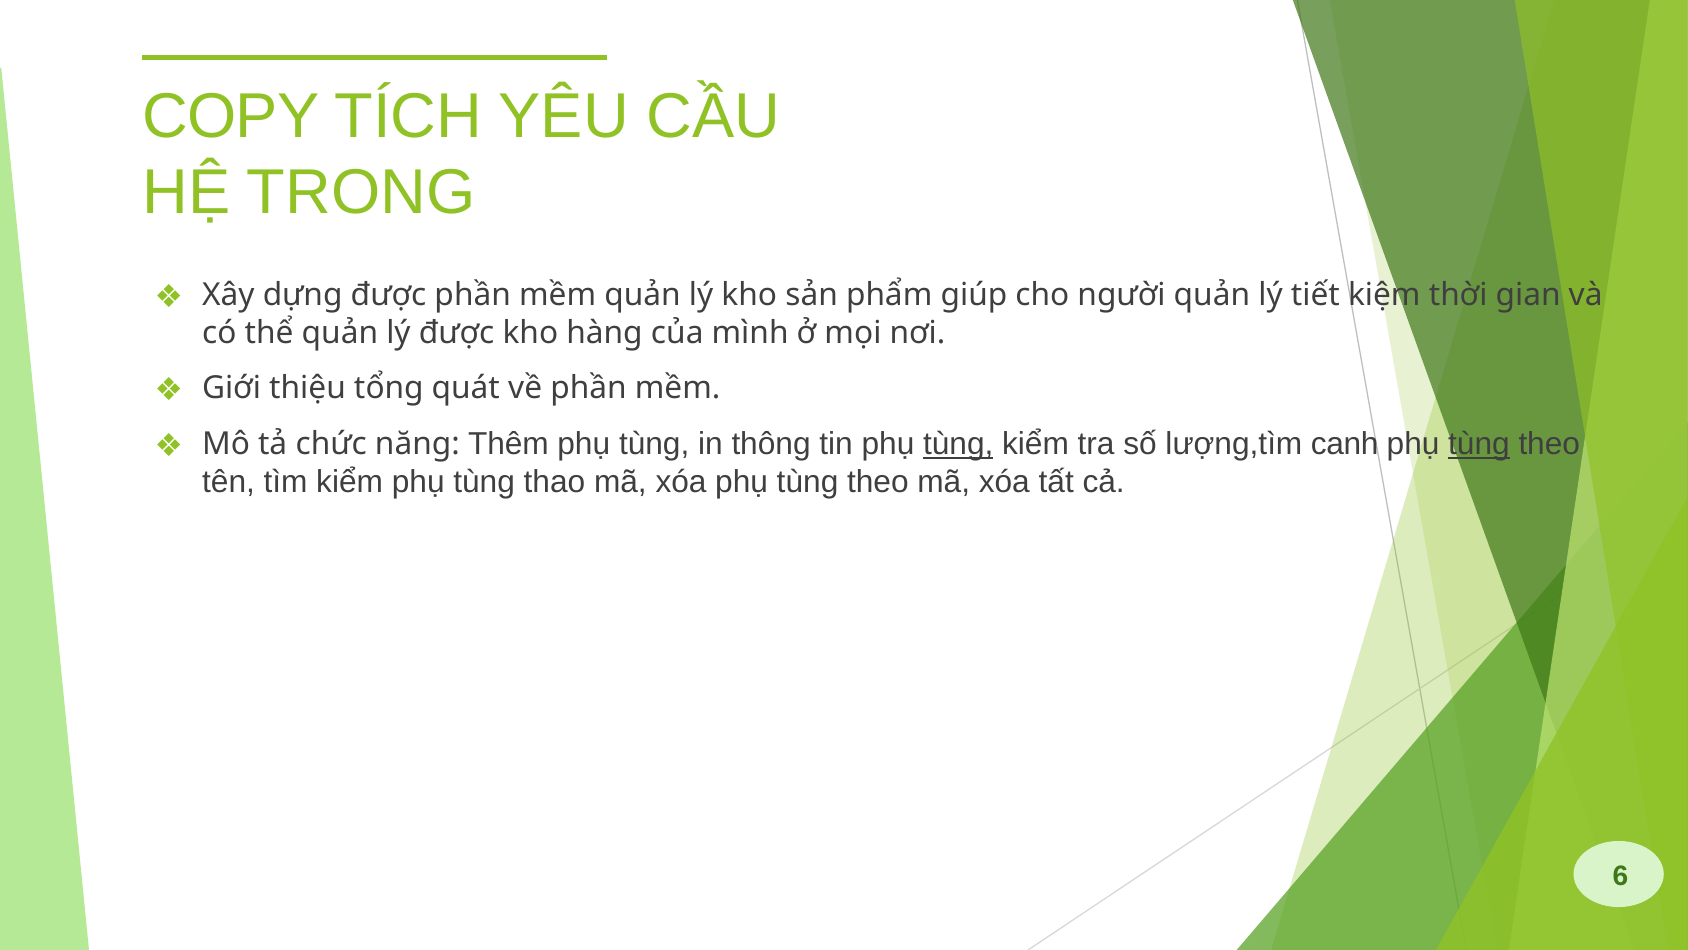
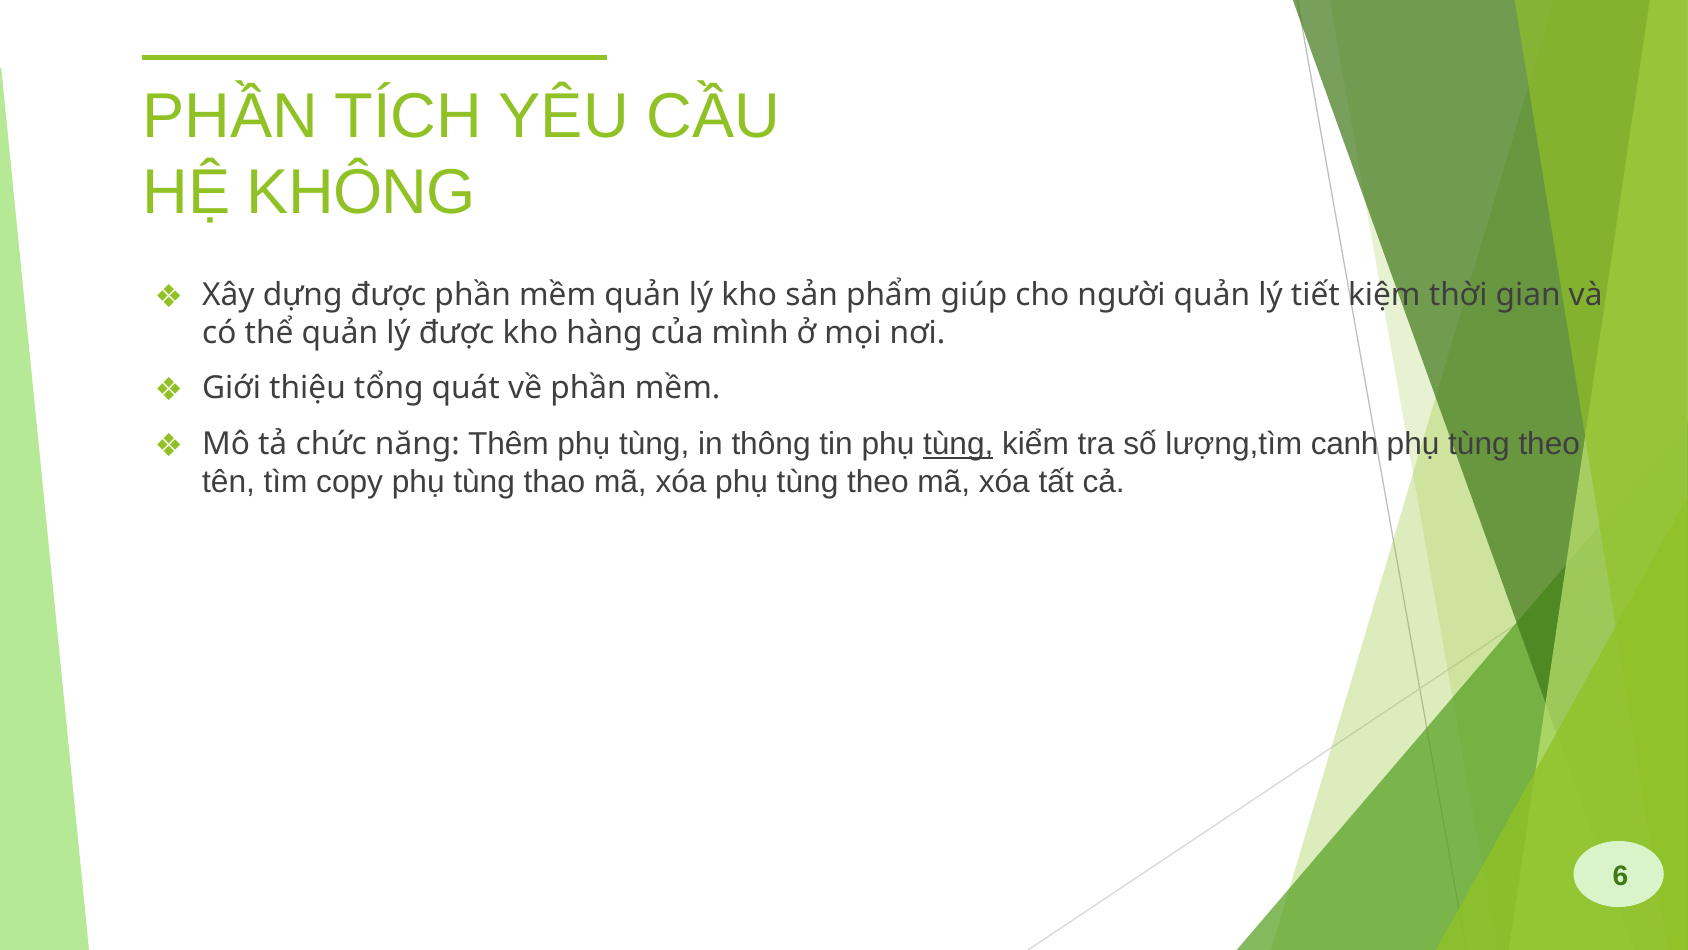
COPY: COPY -> PHẦN
TRONG: TRONG -> KHÔNG
tùng at (1479, 444) underline: present -> none
tìm kiểm: kiểm -> copy
